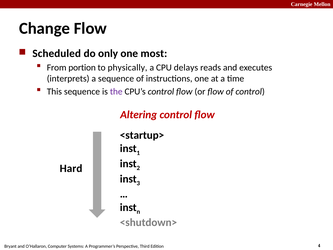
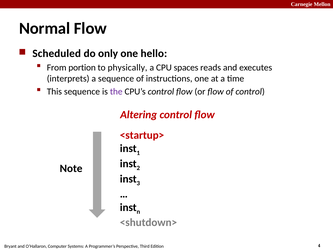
Change: Change -> Normal
most: most -> hello
delays: delays -> spaces
<startup> colour: black -> red
Hard: Hard -> Note
